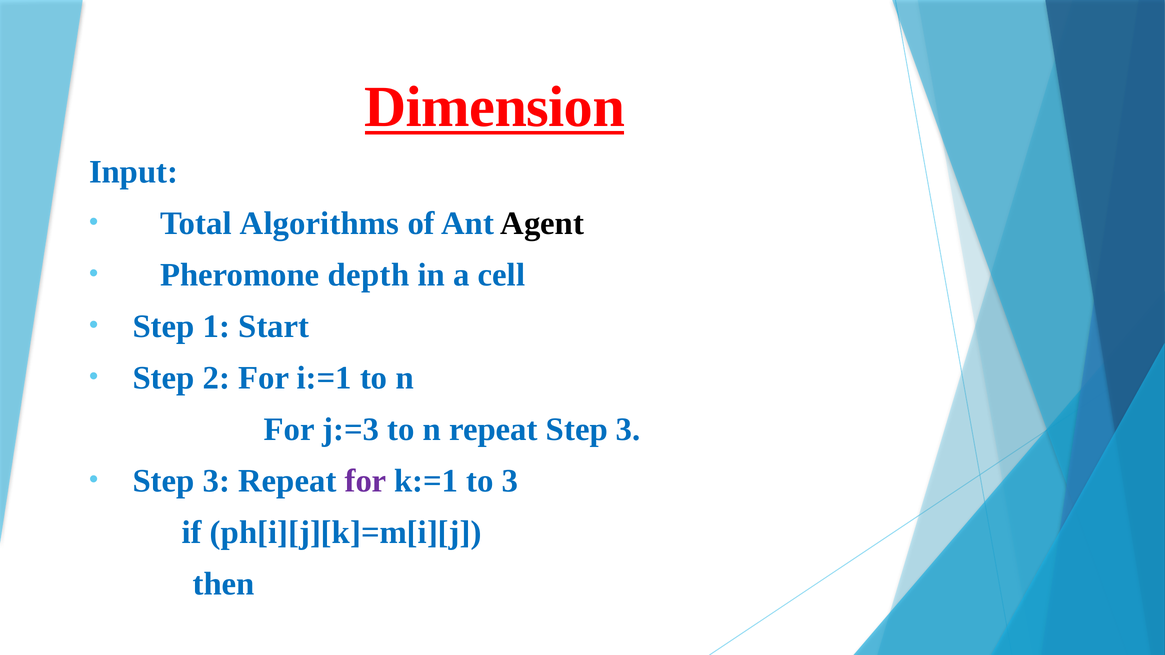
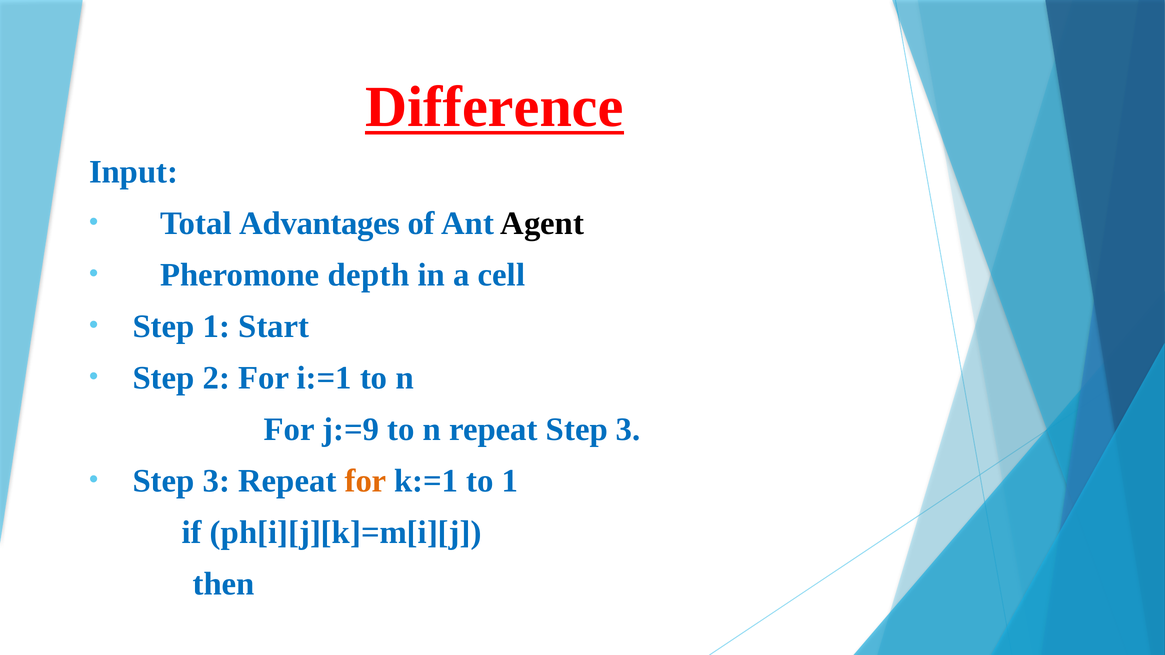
Dimension: Dimension -> Difference
Algorithms: Algorithms -> Advantages
j:=3: j:=3 -> j:=9
for at (366, 481) colour: purple -> orange
to 3: 3 -> 1
